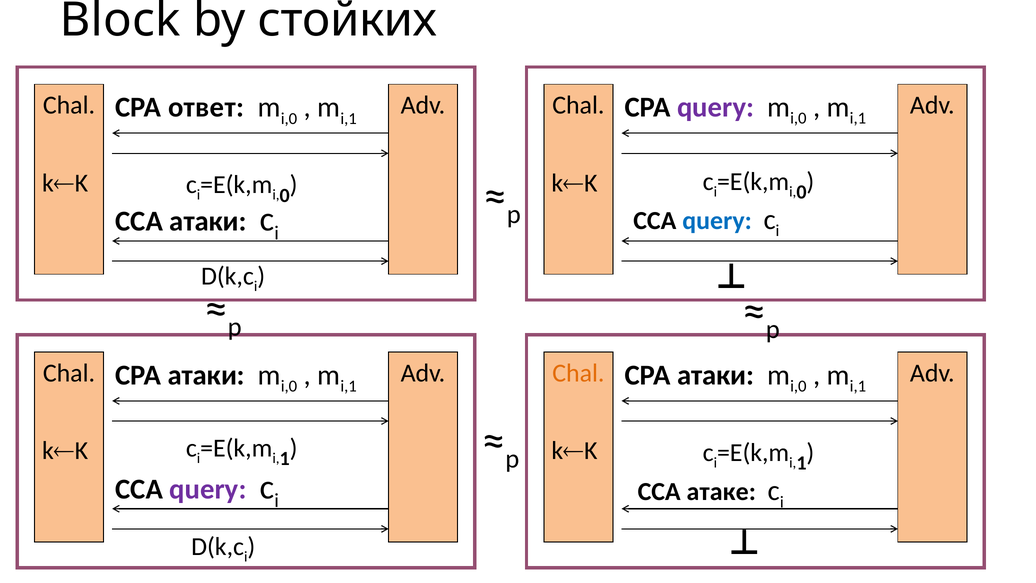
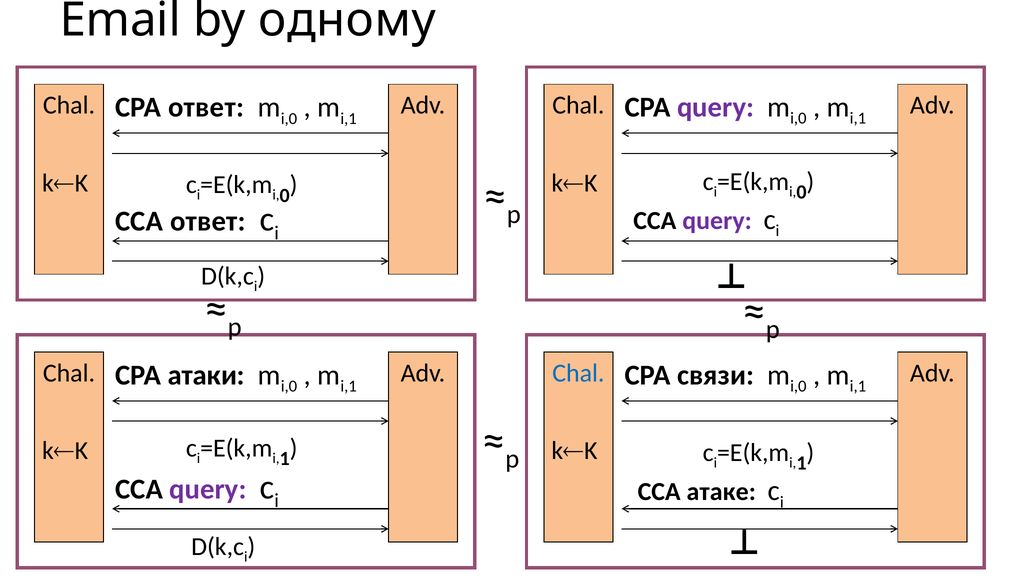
Block: Block -> Email
стойких: стойких -> одному
CCA атаки: атаки -> ответ
query at (717, 220) colour: blue -> purple
Chal at (578, 373) colour: orange -> blue
атаки at (716, 375): атаки -> связи
